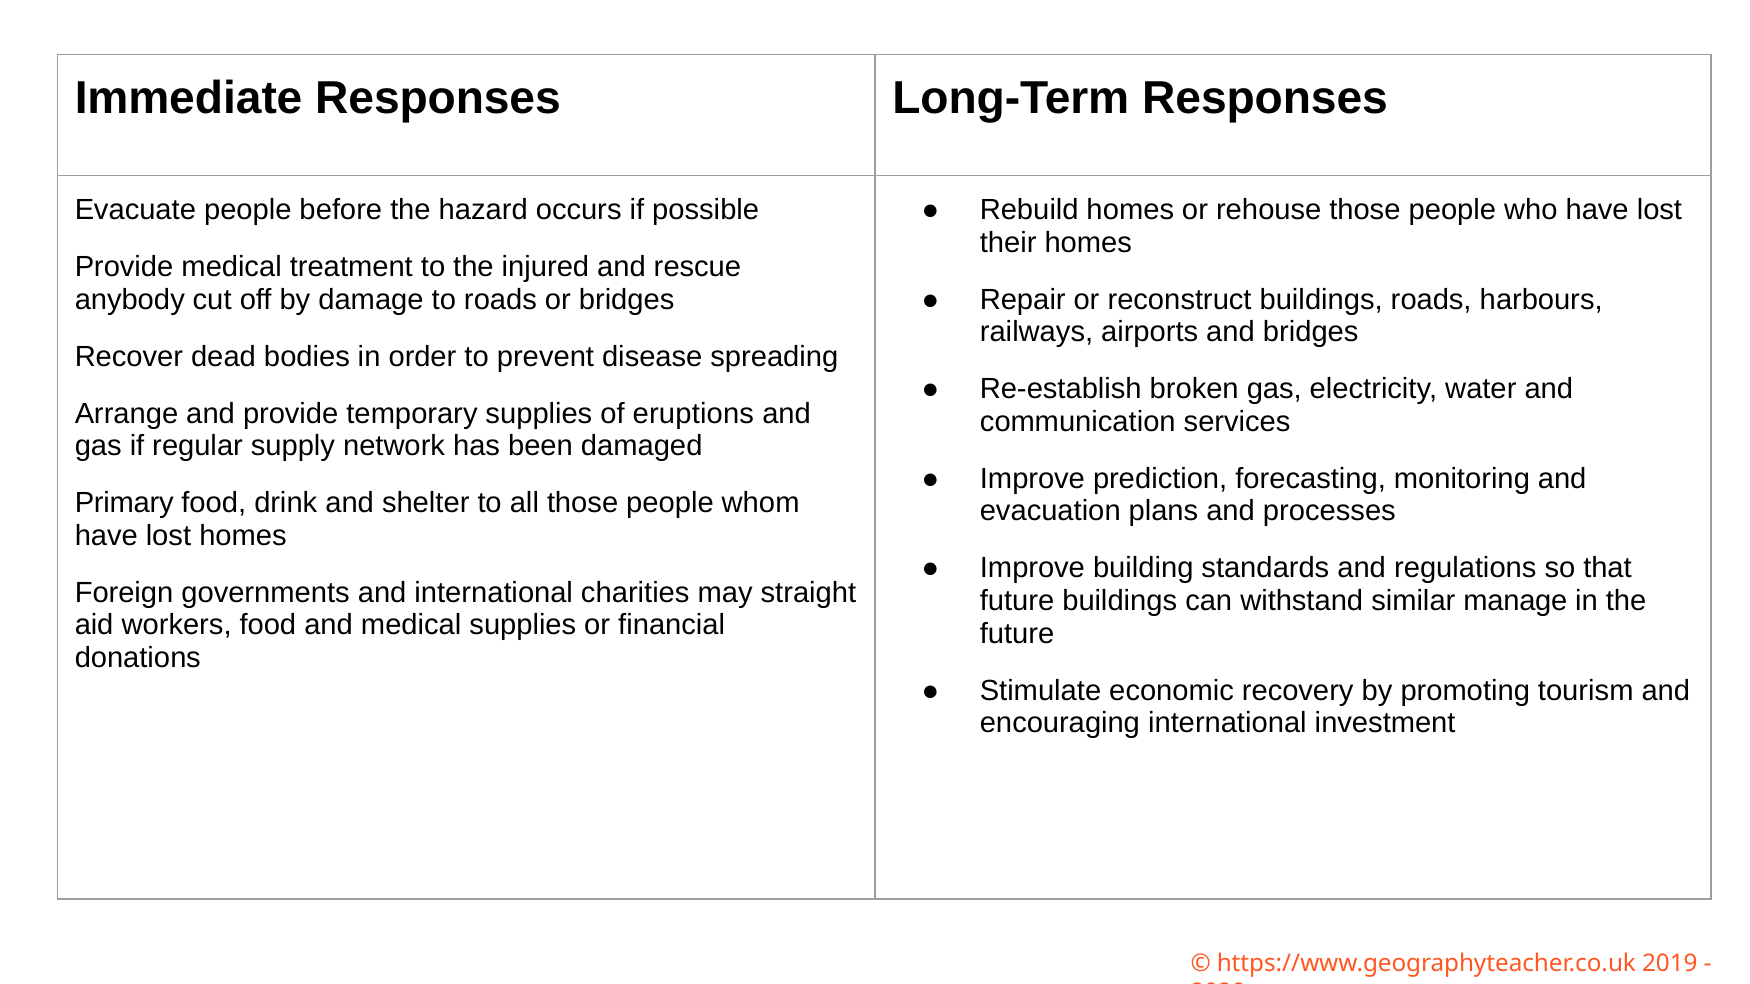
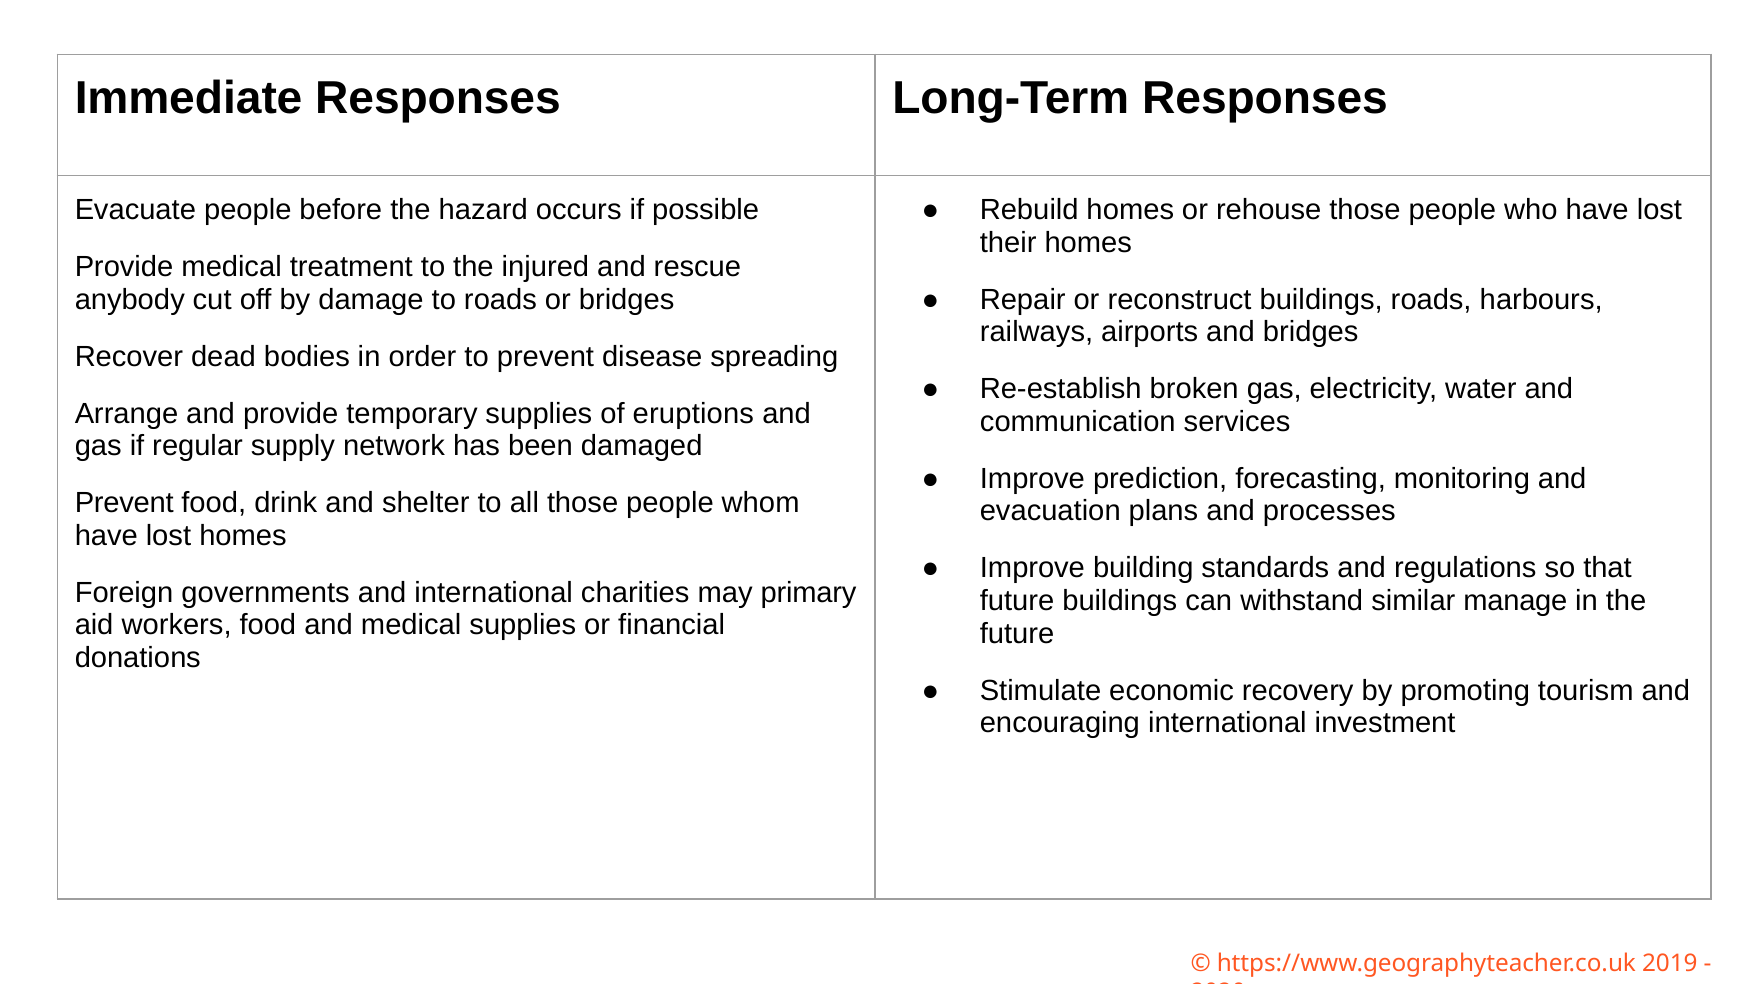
Primary at (124, 503): Primary -> Prevent
straight: straight -> primary
